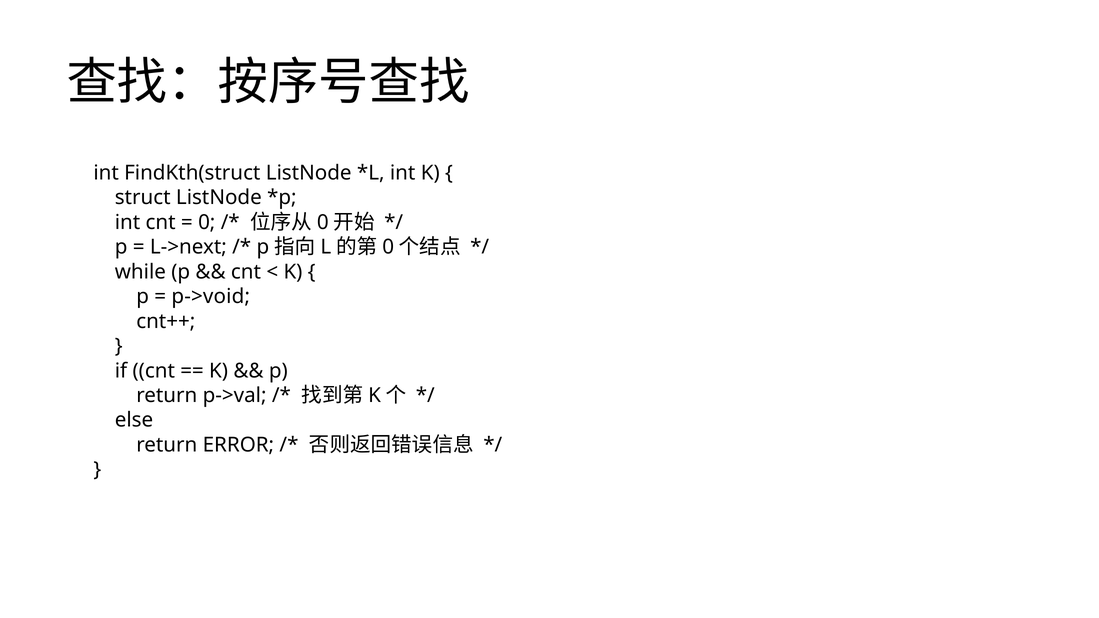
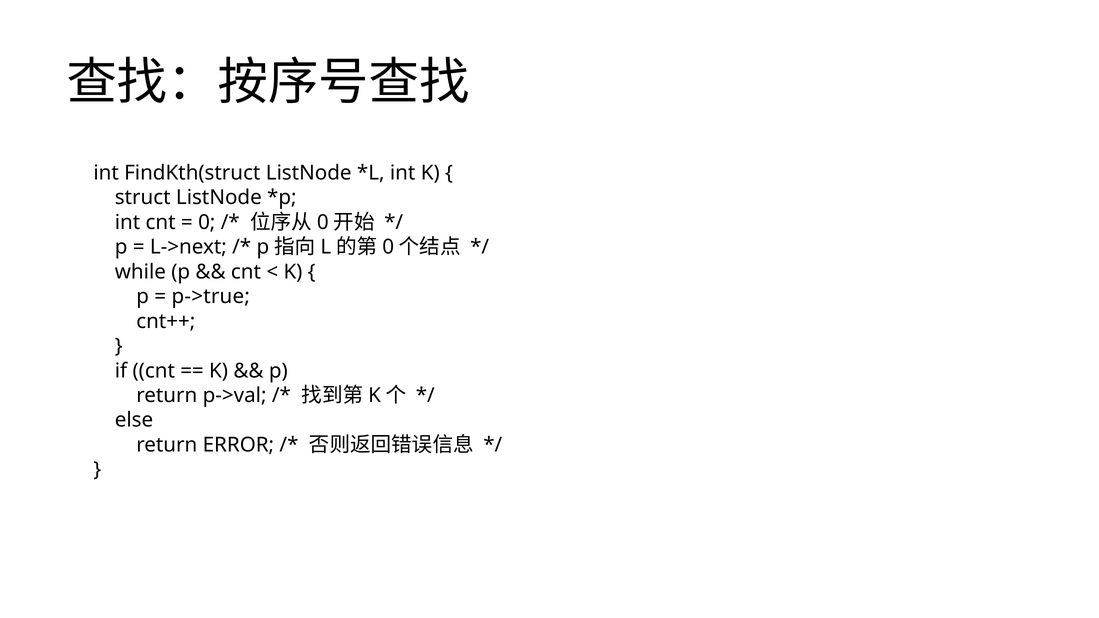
p->void: p->void -> p->true
